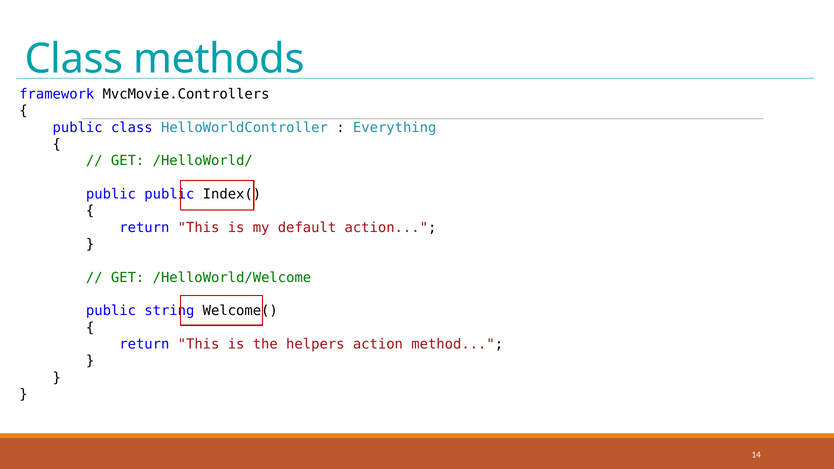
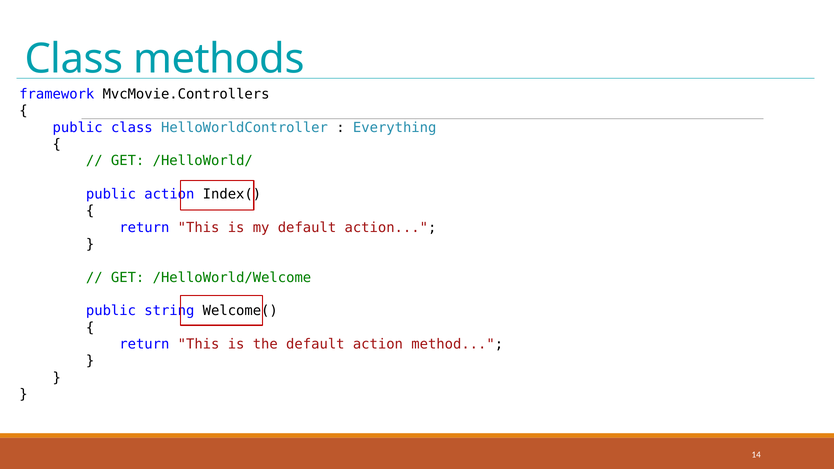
public public: public -> action
the helpers: helpers -> default
